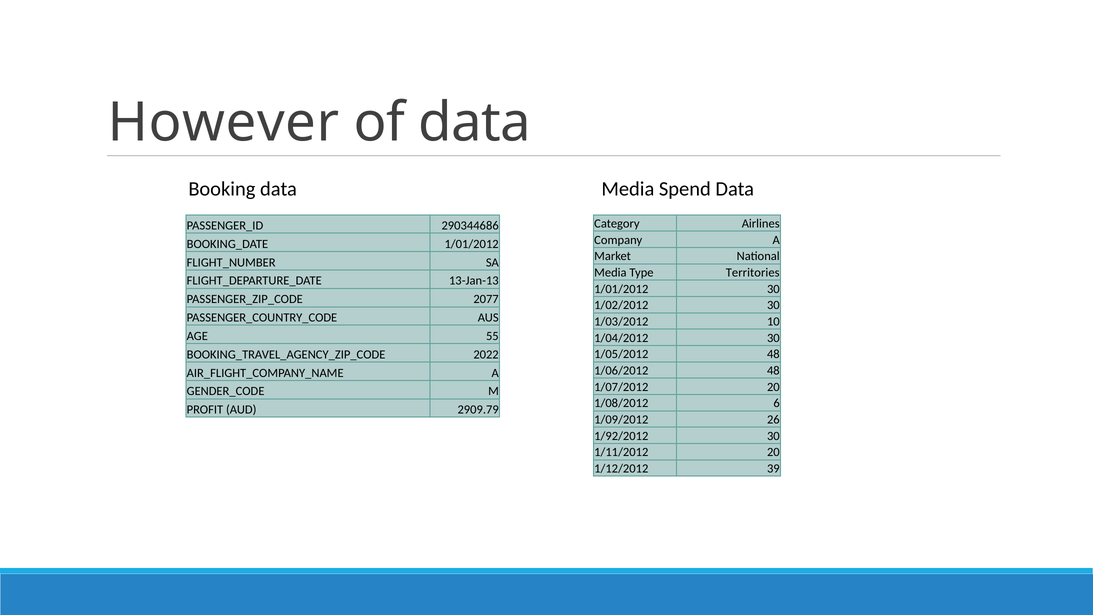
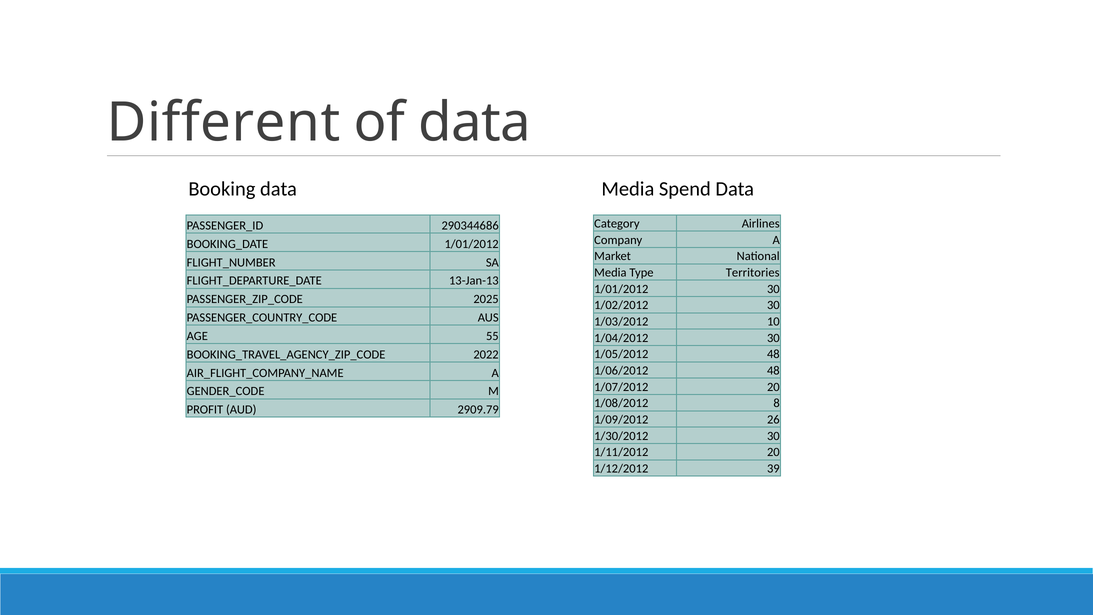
However: However -> Different
2077: 2077 -> 2025
6: 6 -> 8
1/92/2012: 1/92/2012 -> 1/30/2012
